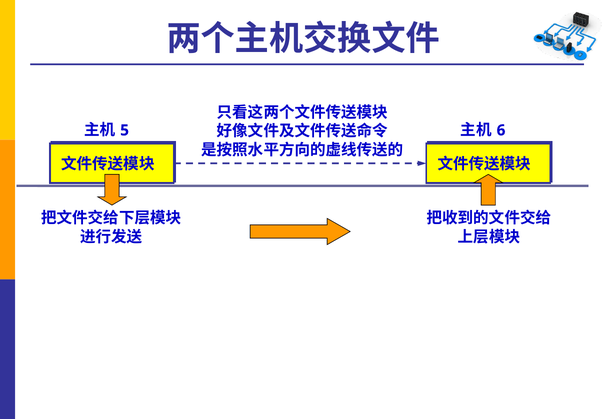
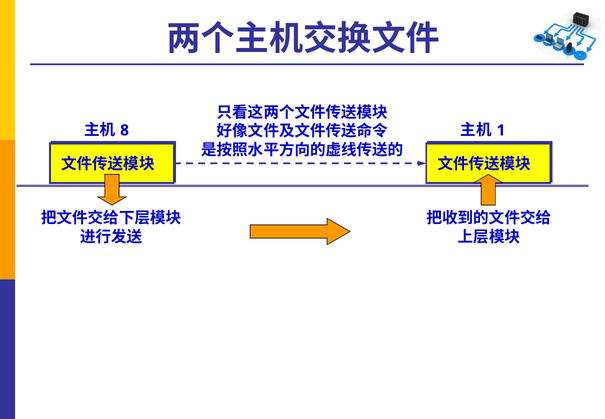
5: 5 -> 8
6: 6 -> 1
